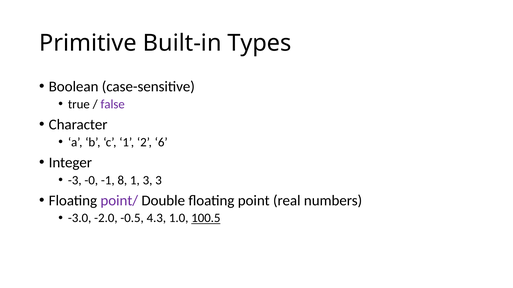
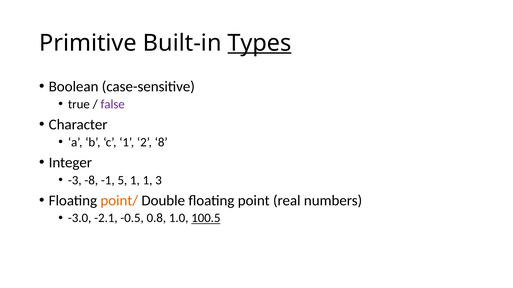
Types underline: none -> present
6: 6 -> 8
-0: -0 -> -8
8: 8 -> 5
1 3: 3 -> 1
point/ colour: purple -> orange
-2.0: -2.0 -> -2.1
4.3: 4.3 -> 0.8
